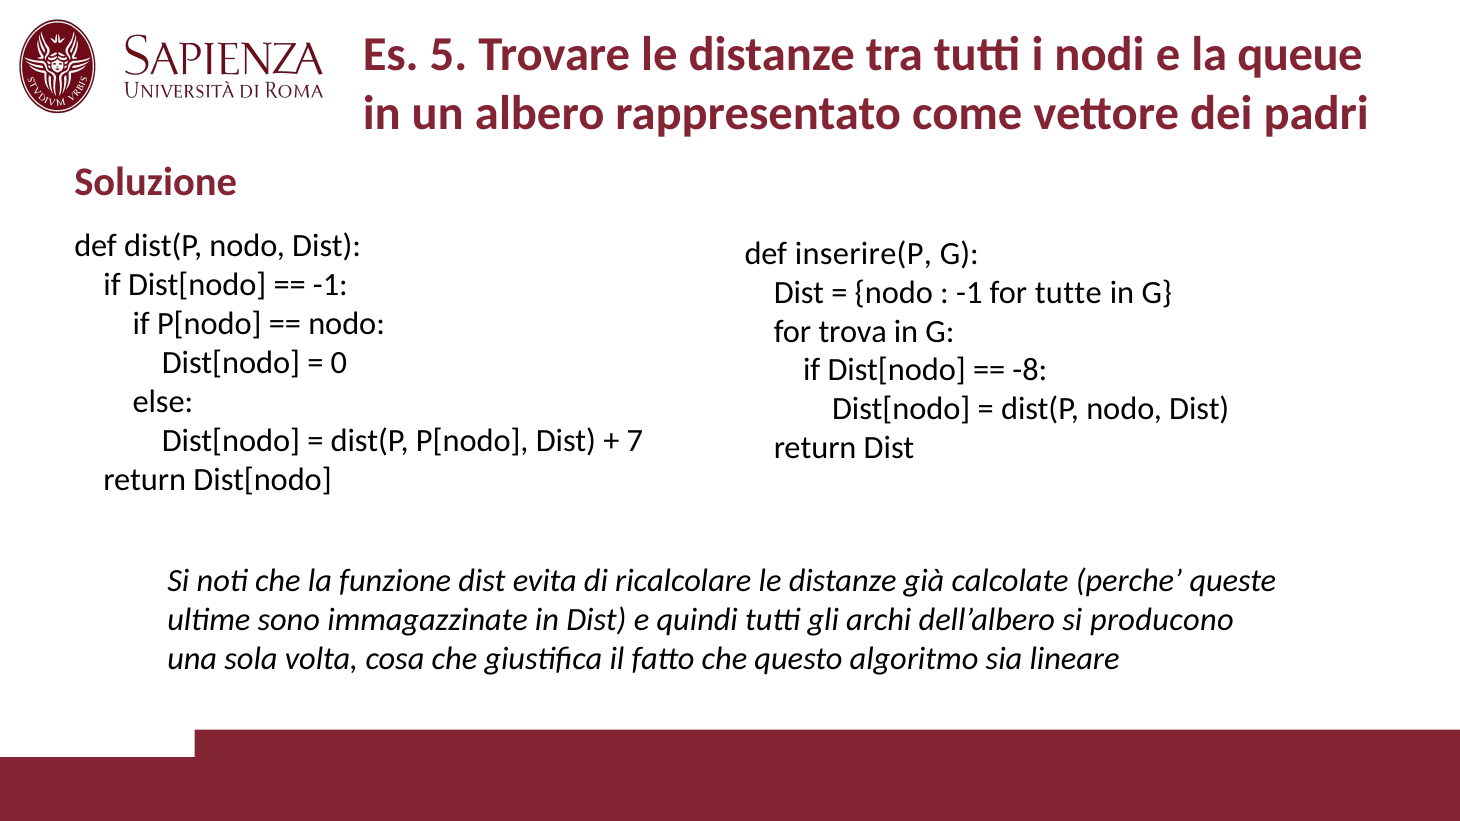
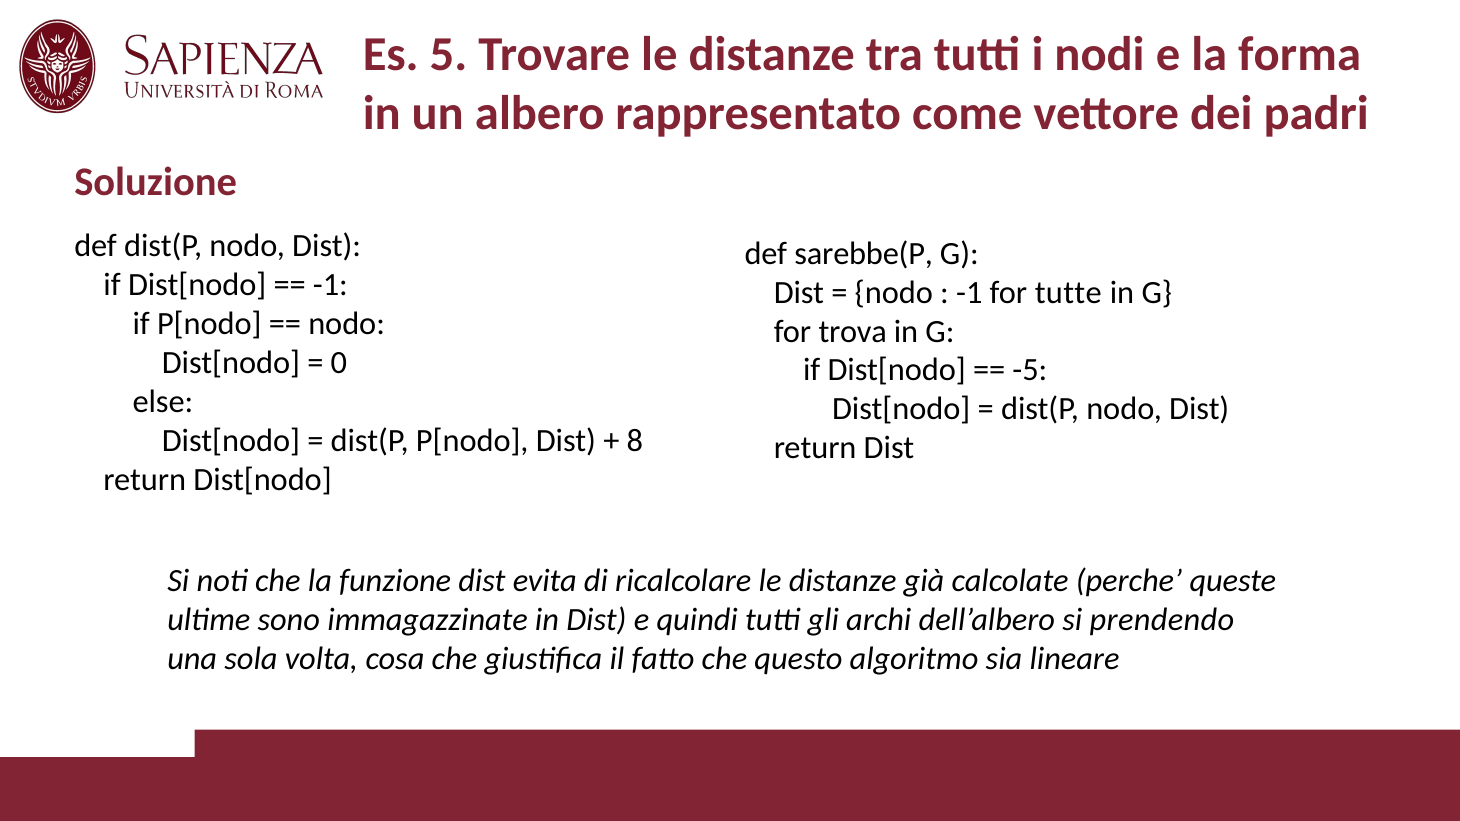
queue: queue -> forma
inserire(P: inserire(P -> sarebbe(P
-8: -8 -> -5
7: 7 -> 8
producono: producono -> prendendo
